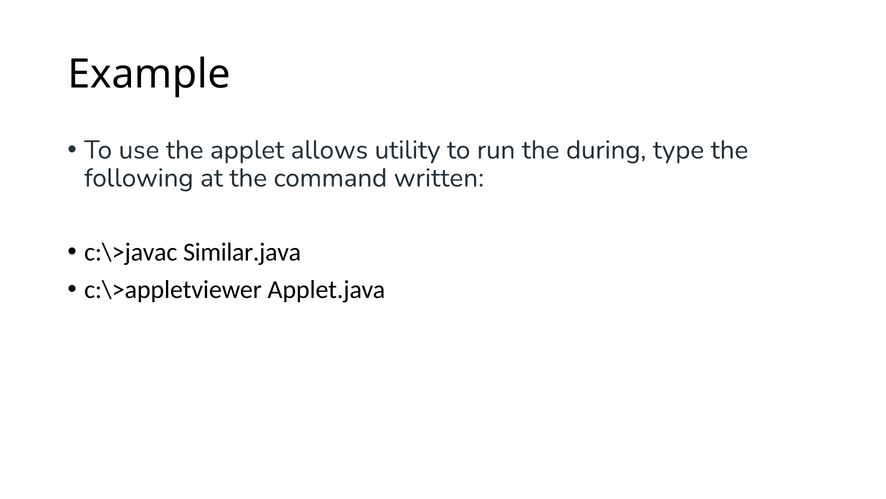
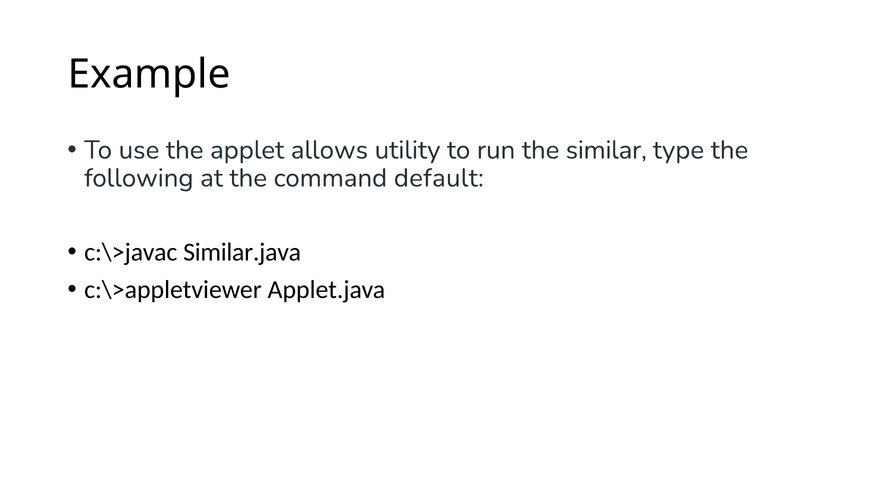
during: during -> similar
written: written -> default
